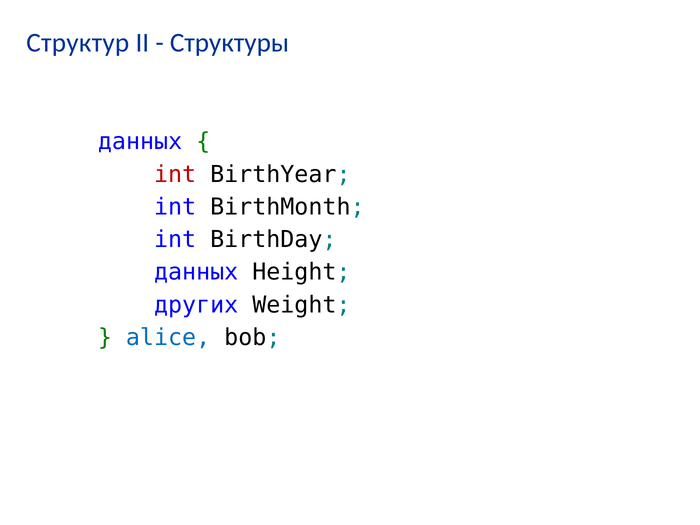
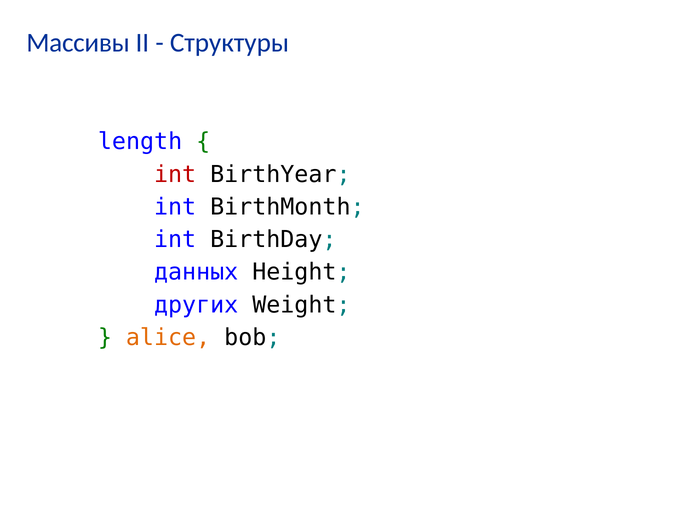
Структур: Структур -> Массивы
данных at (140, 142): данных -> length
alice colour: blue -> orange
